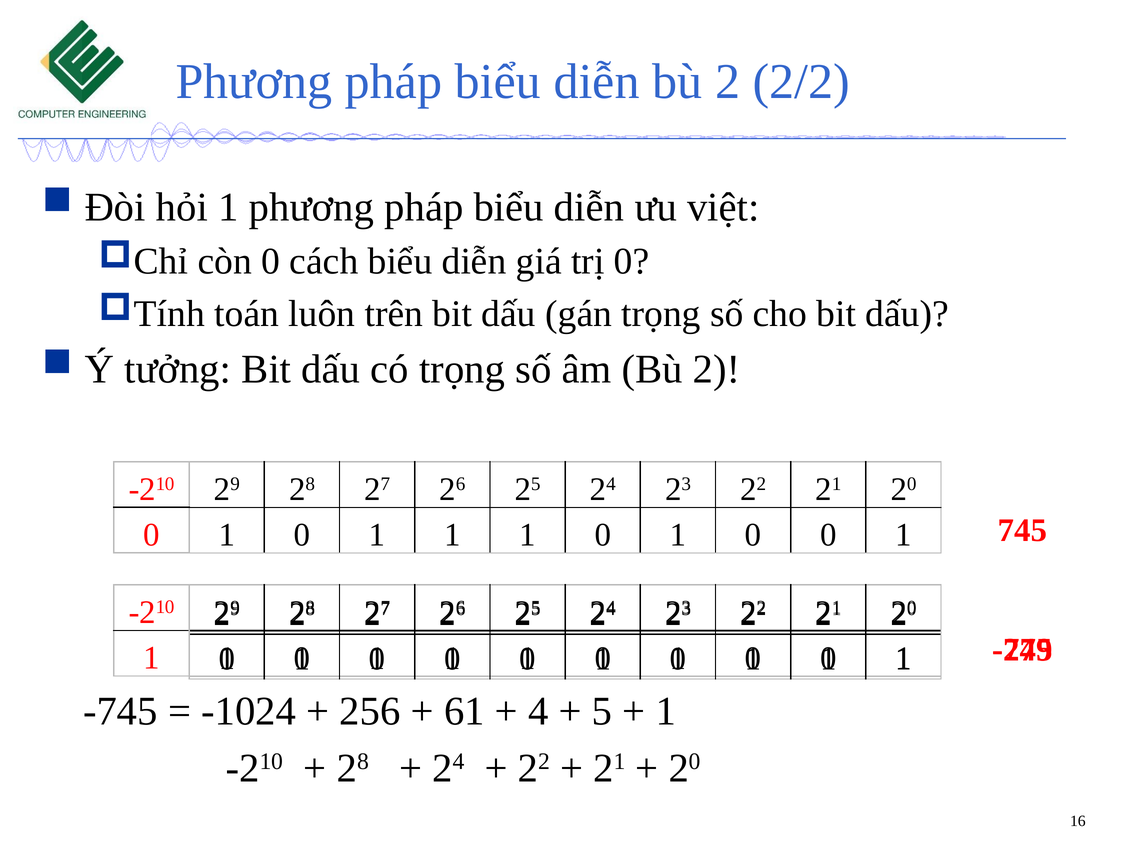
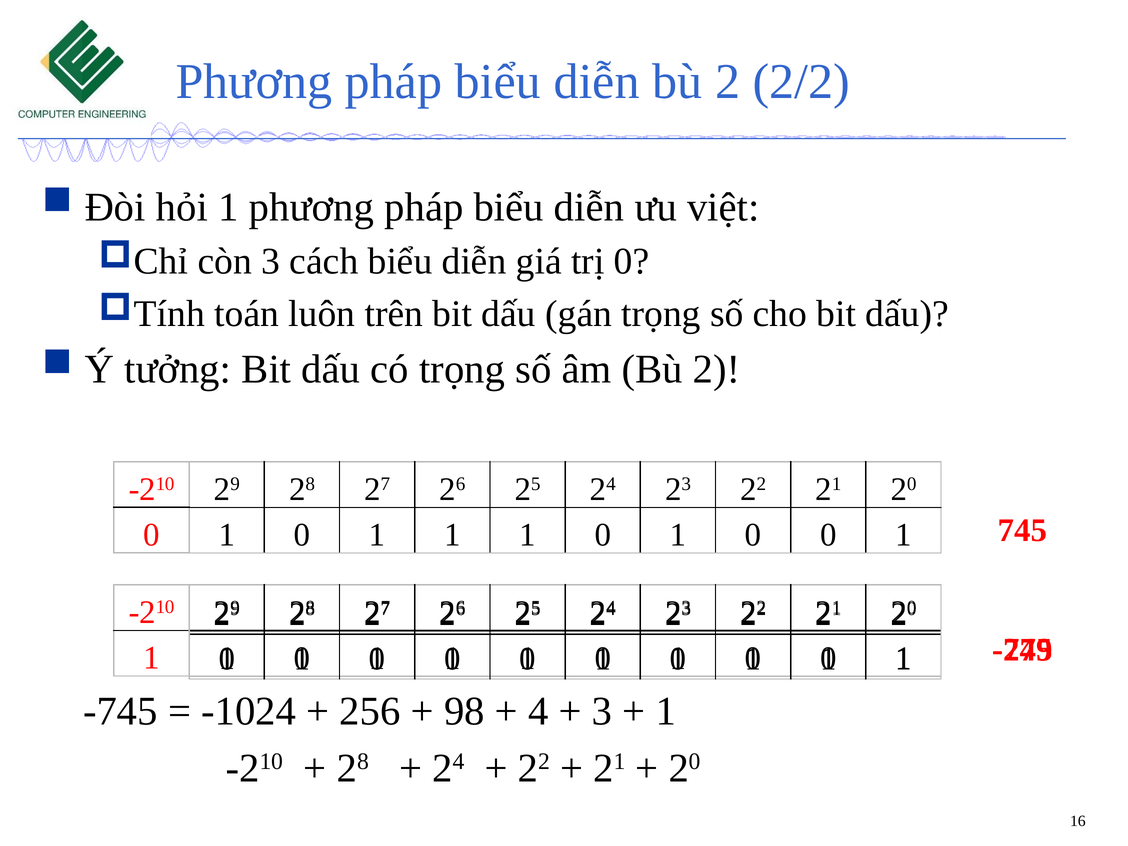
còn 0: 0 -> 3
61: 61 -> 98
5 at (602, 711): 5 -> 3
